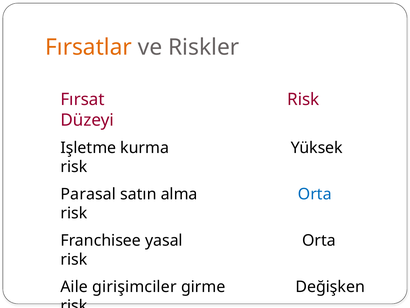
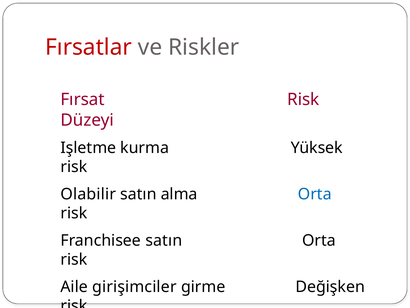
Fırsatlar colour: orange -> red
Parasal: Parasal -> Olabilir
Franchisee yasal: yasal -> satın
